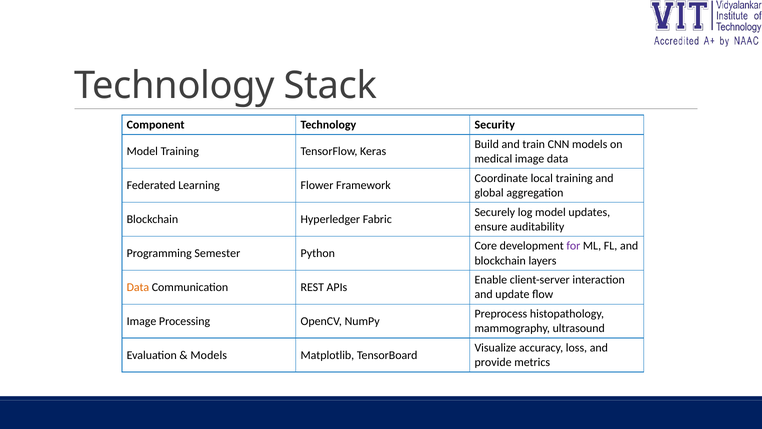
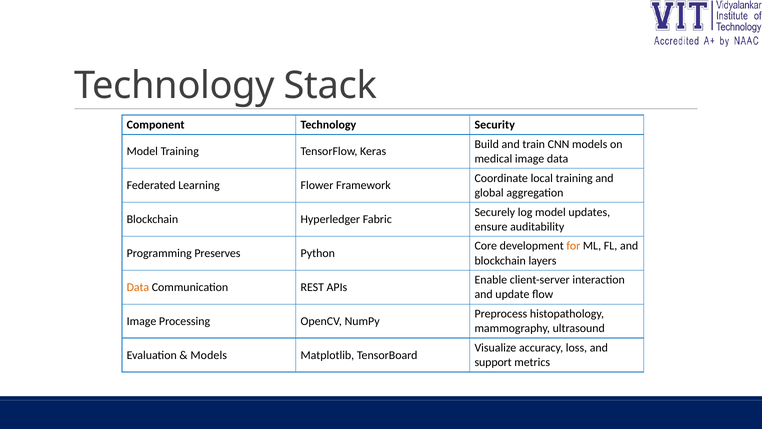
for colour: purple -> orange
Semester: Semester -> Preserves
provide: provide -> support
